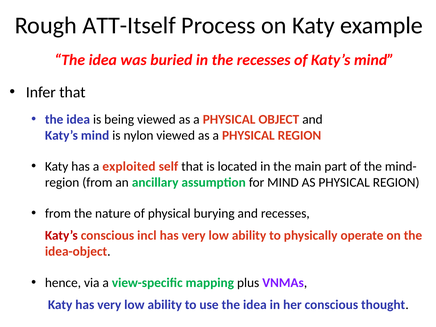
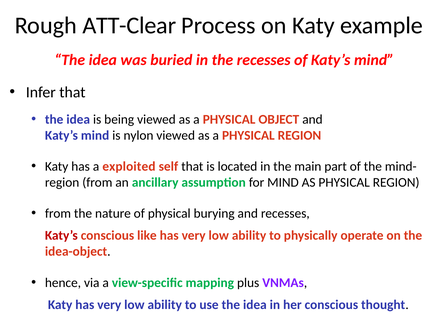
ATT-Itself: ATT-Itself -> ATT-Clear
incl: incl -> like
